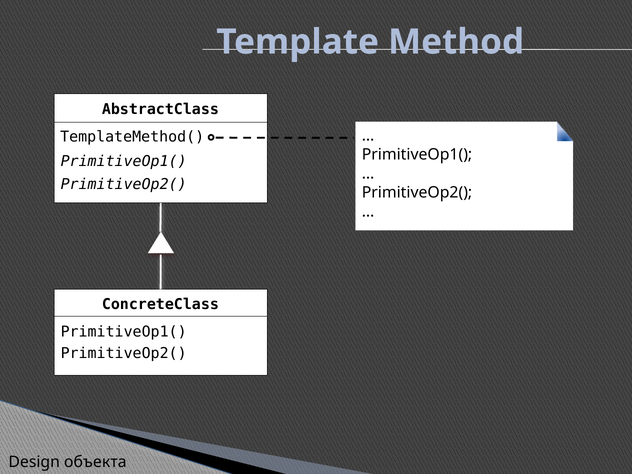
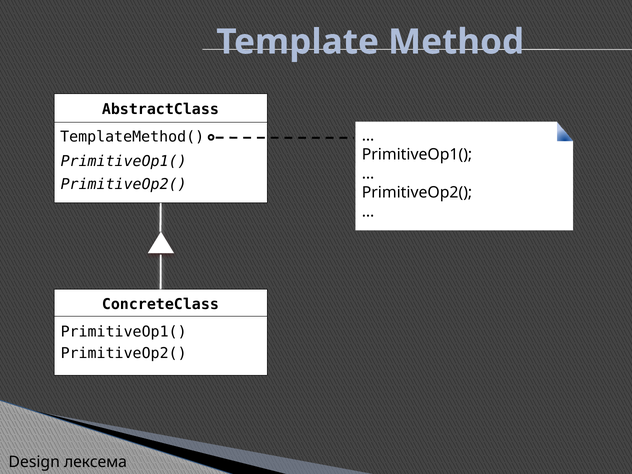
объекта: объекта -> лексема
